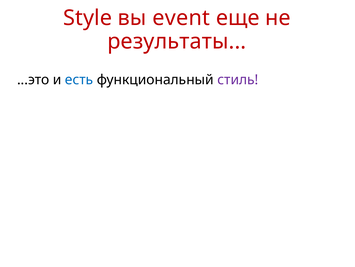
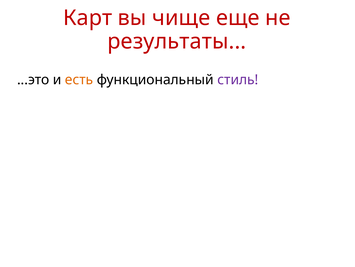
Style: Style -> Карт
event: event -> чище
есть colour: blue -> orange
